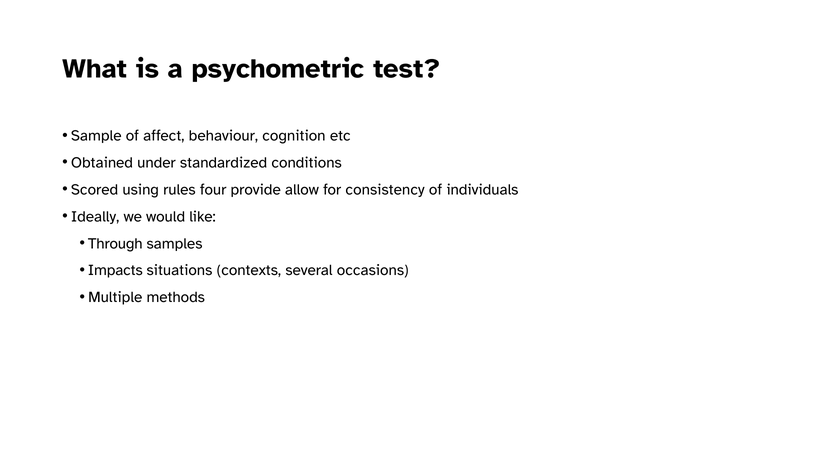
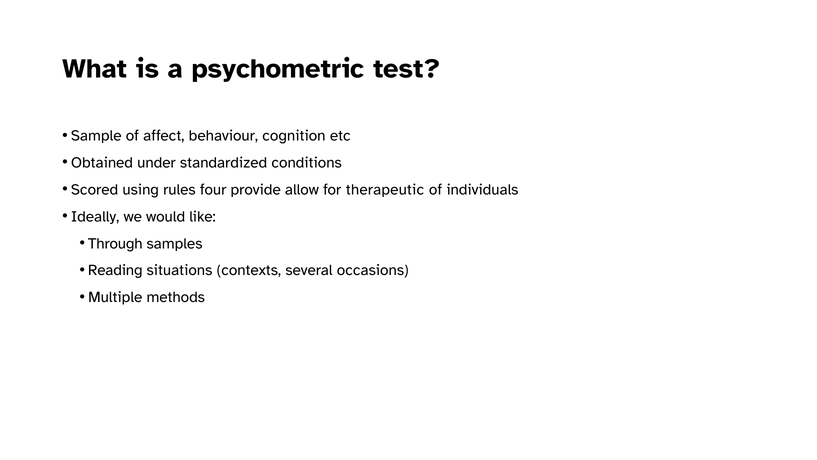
consistency: consistency -> therapeutic
Impacts: Impacts -> Reading
